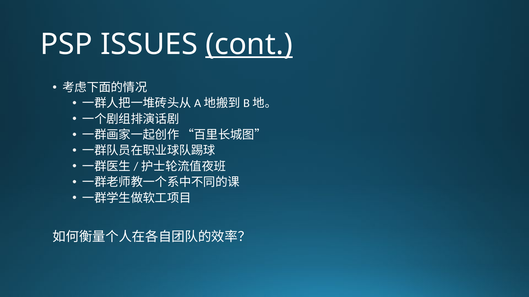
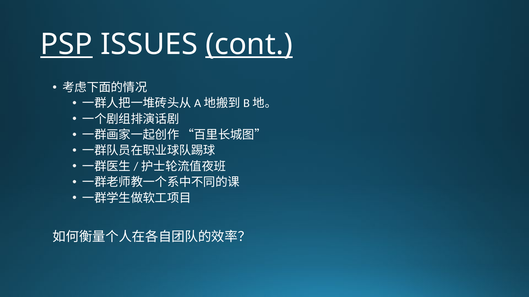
PSP underline: none -> present
